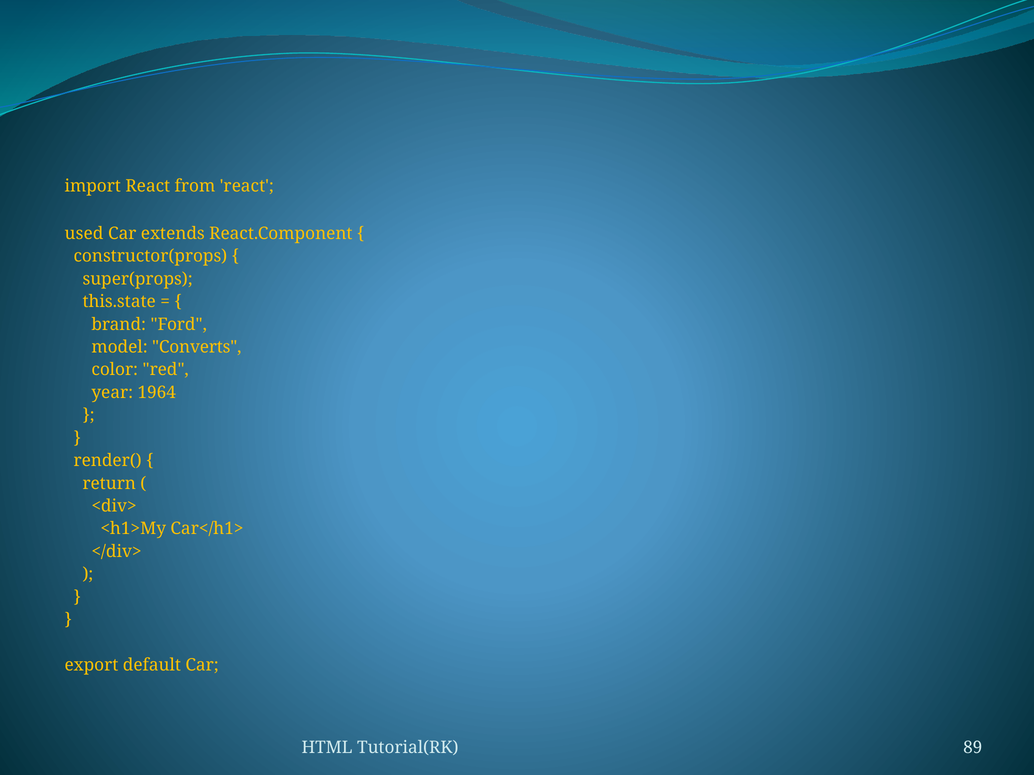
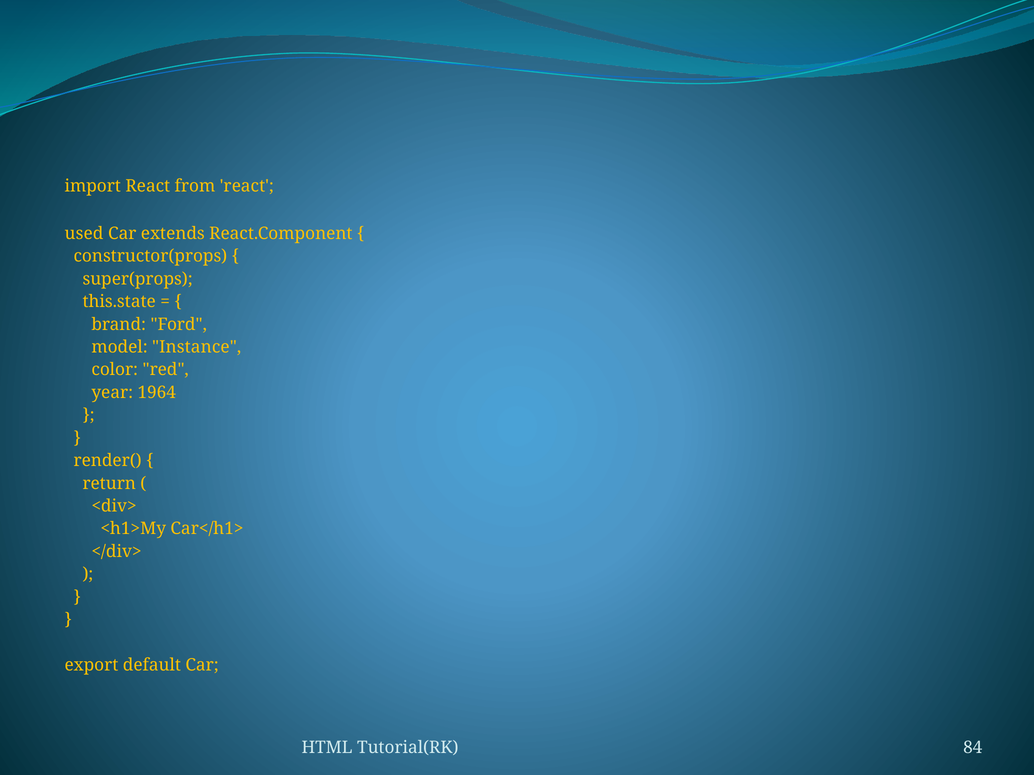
Converts: Converts -> Instance
89: 89 -> 84
